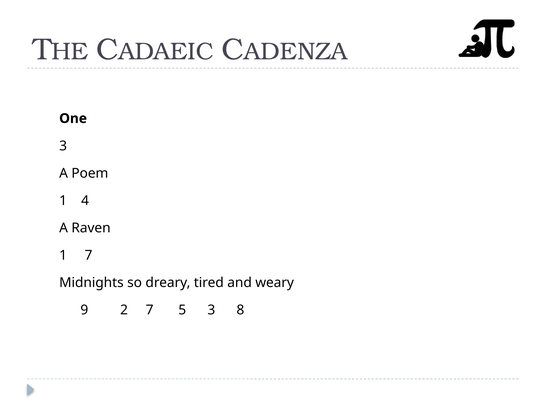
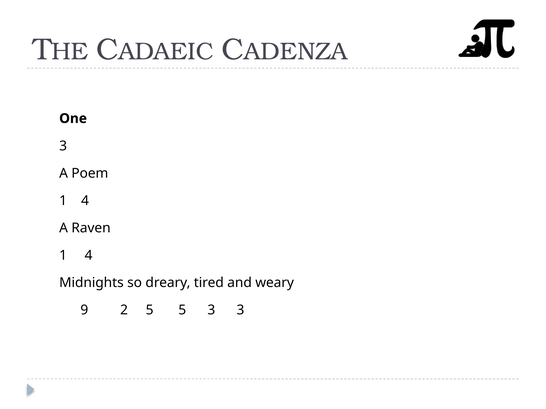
7 at (89, 256): 7 -> 4
2 7: 7 -> 5
3 8: 8 -> 3
